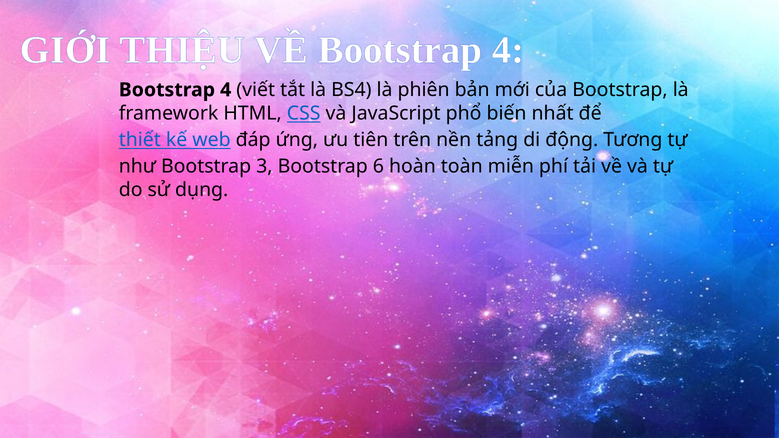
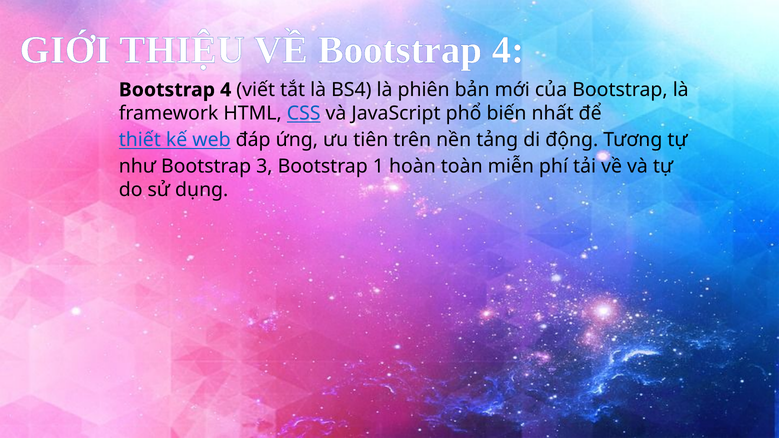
6: 6 -> 1
